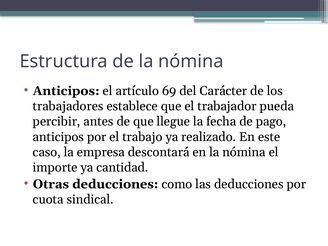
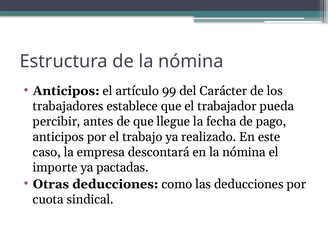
69: 69 -> 99
cantidad: cantidad -> pactadas
